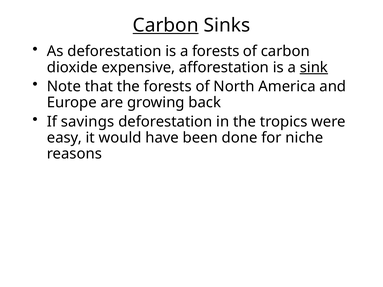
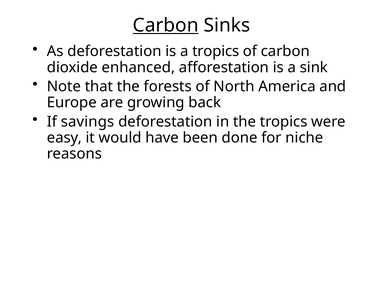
a forests: forests -> tropics
expensive: expensive -> enhanced
sink underline: present -> none
